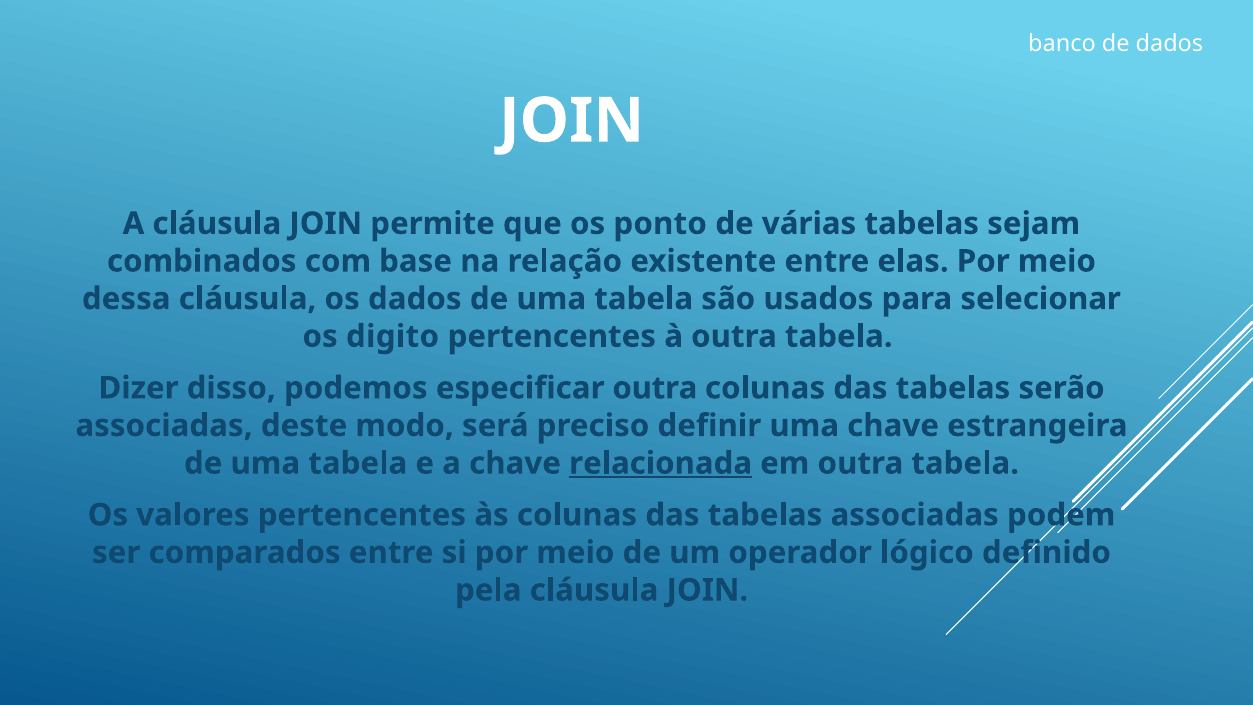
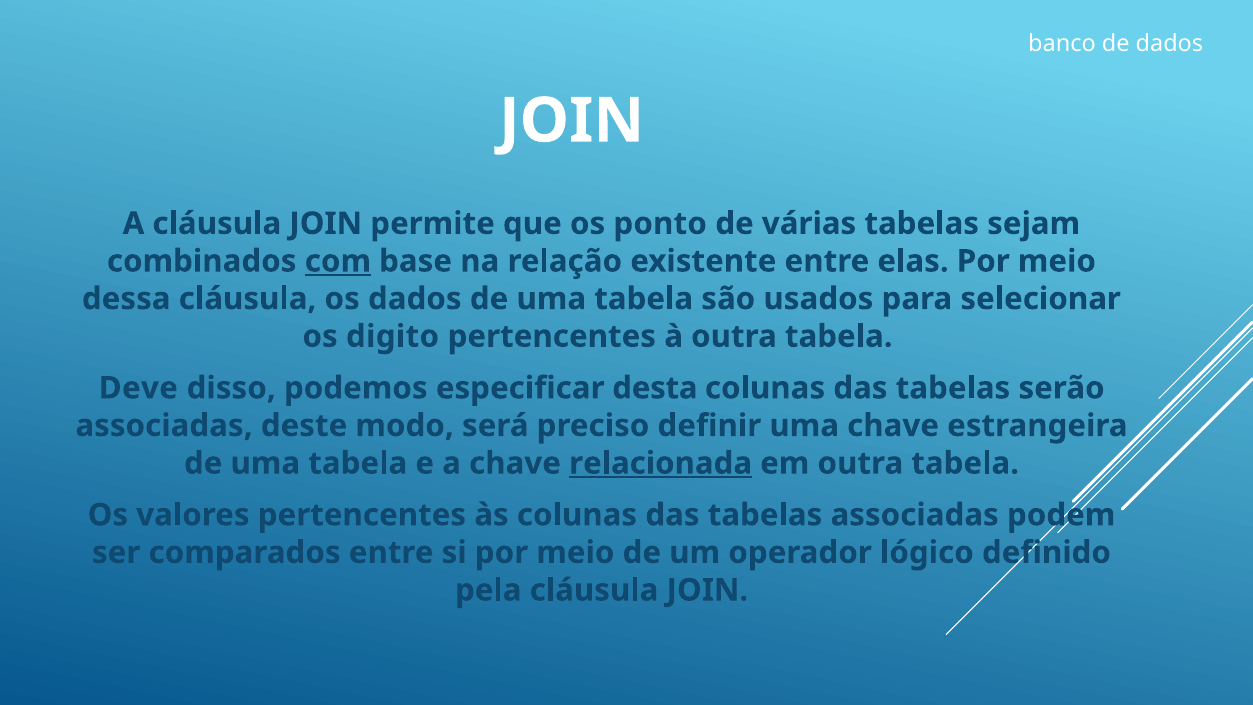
com underline: none -> present
Dizer: Dizer -> Deve
especificar outra: outra -> desta
